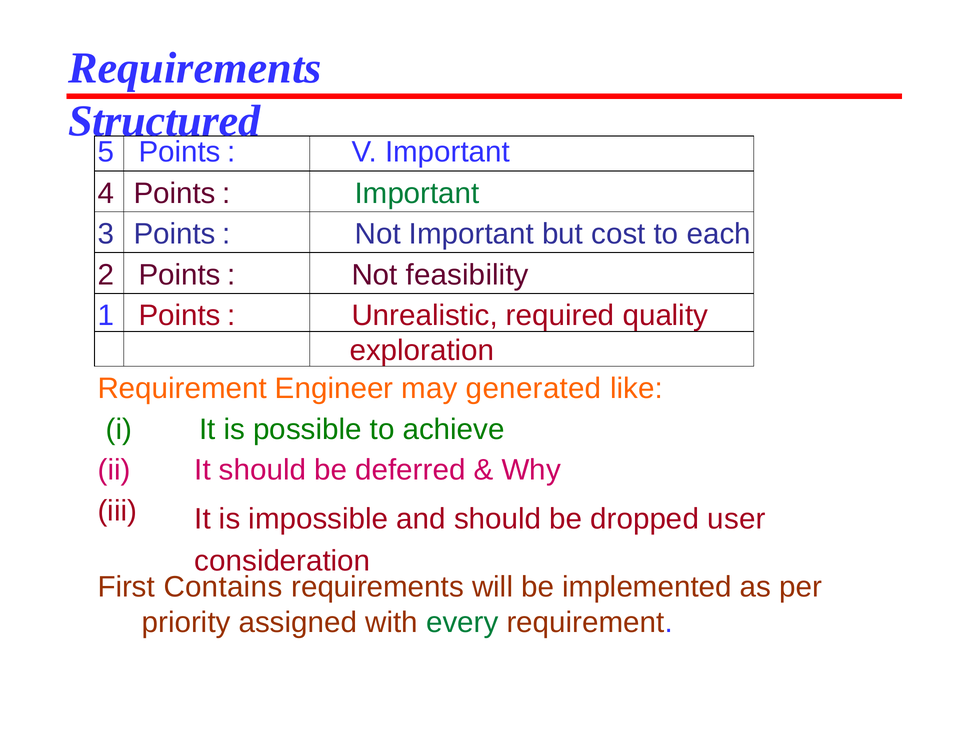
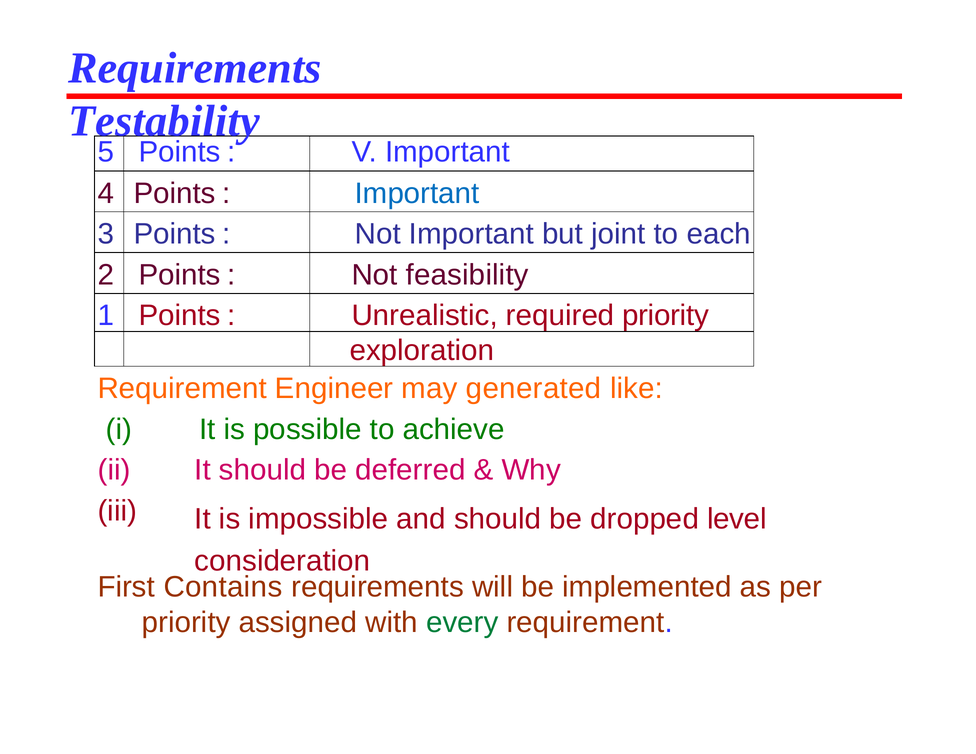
Structured: Structured -> Testability
Important at (417, 193) colour: green -> blue
cost: cost -> joint
required quality: quality -> priority
user: user -> level
